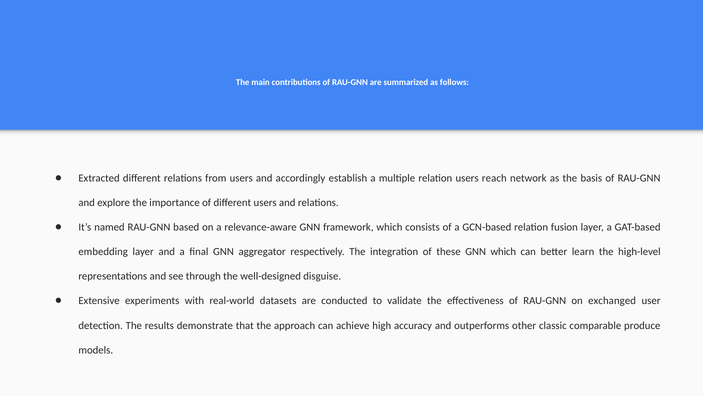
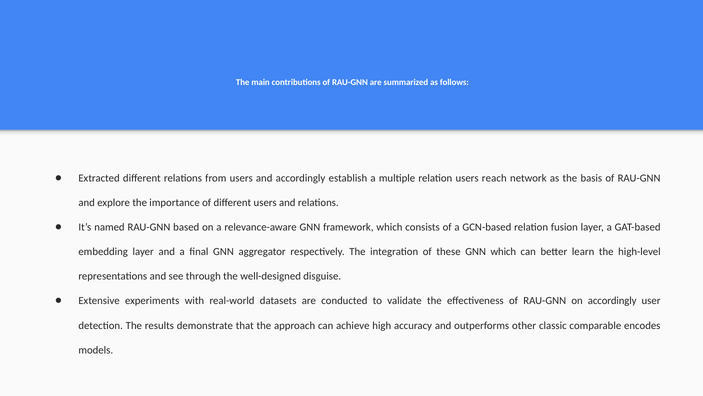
on exchanged: exchanged -> accordingly
produce: produce -> encodes
